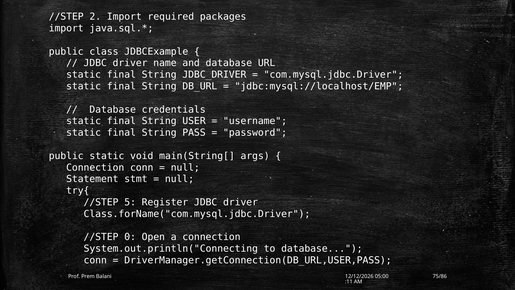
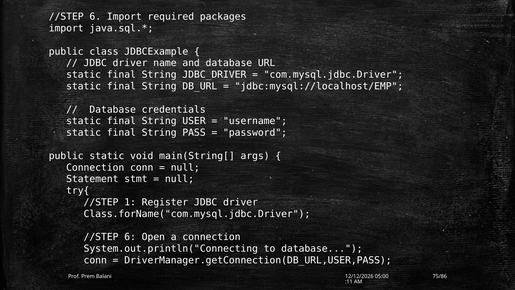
2 at (95, 17): 2 -> 6
5: 5 -> 1
0 at (130, 237): 0 -> 6
